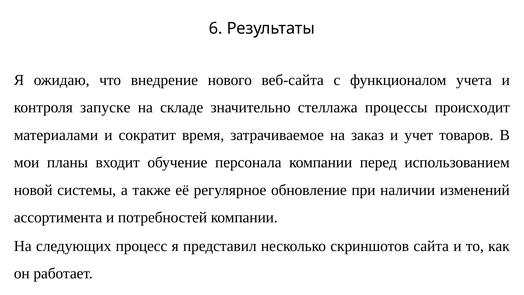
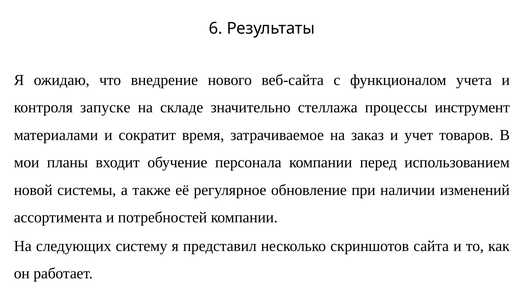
происходит: происходит -> инструмент
процесс: процесс -> систему
